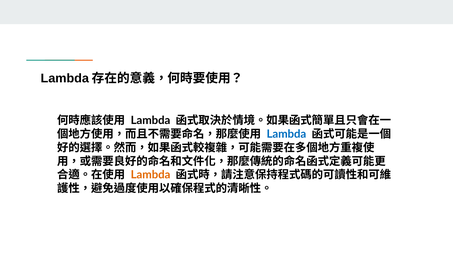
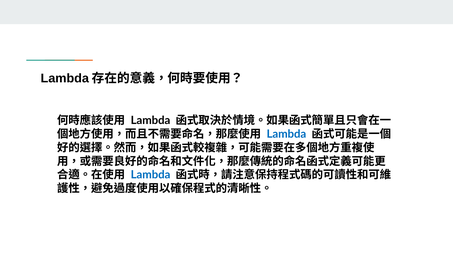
Lambda at (151, 175) colour: orange -> blue
